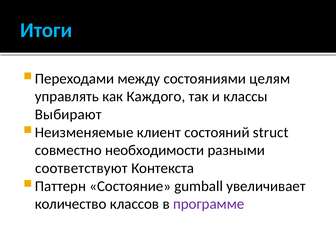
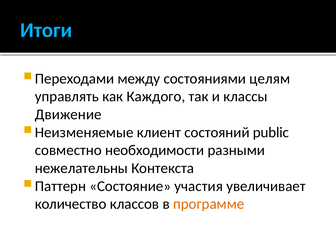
Выбирают: Выбирают -> Движение
struct: struct -> public
соответствуют: соответствуют -> нежелательны
gumball: gumball -> участия
программе colour: purple -> orange
